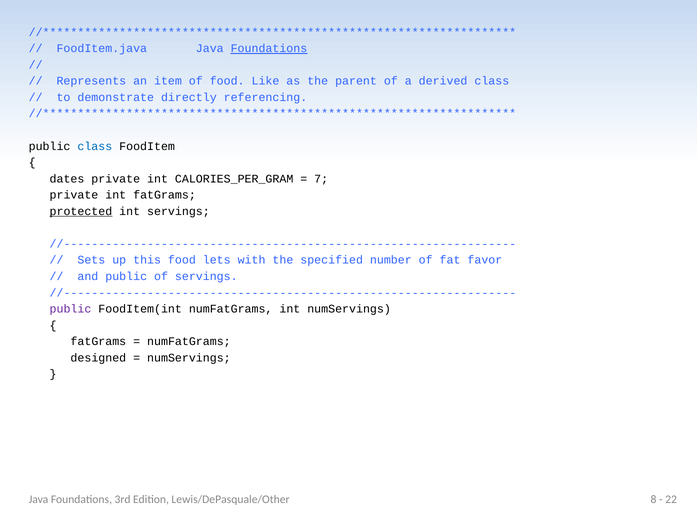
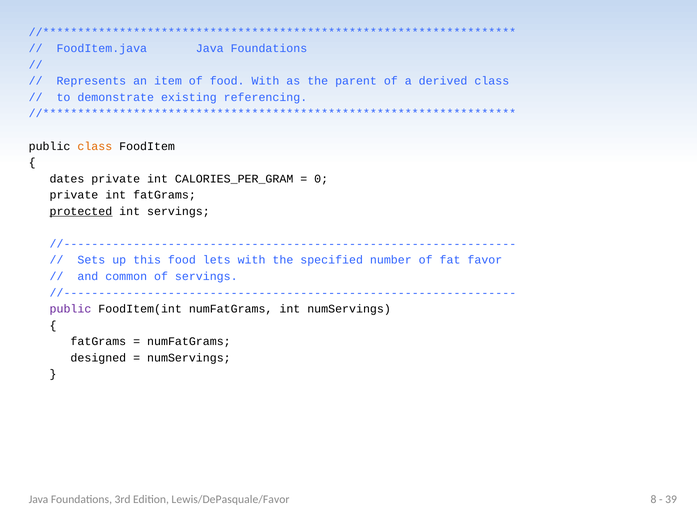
Foundations at (269, 48) underline: present -> none
food Like: Like -> With
directly: directly -> existing
class at (95, 146) colour: blue -> orange
7: 7 -> 0
and public: public -> common
Lewis/DePasquale/Other: Lewis/DePasquale/Other -> Lewis/DePasquale/Favor
22: 22 -> 39
